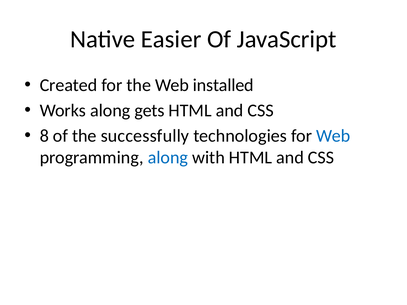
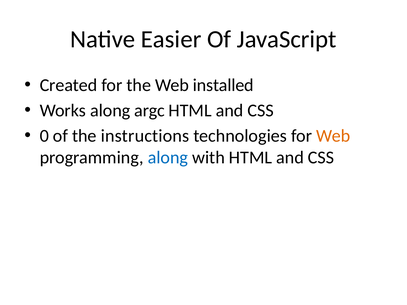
gets: gets -> argc
8: 8 -> 0
successfully: successfully -> instructions
Web at (333, 136) colour: blue -> orange
